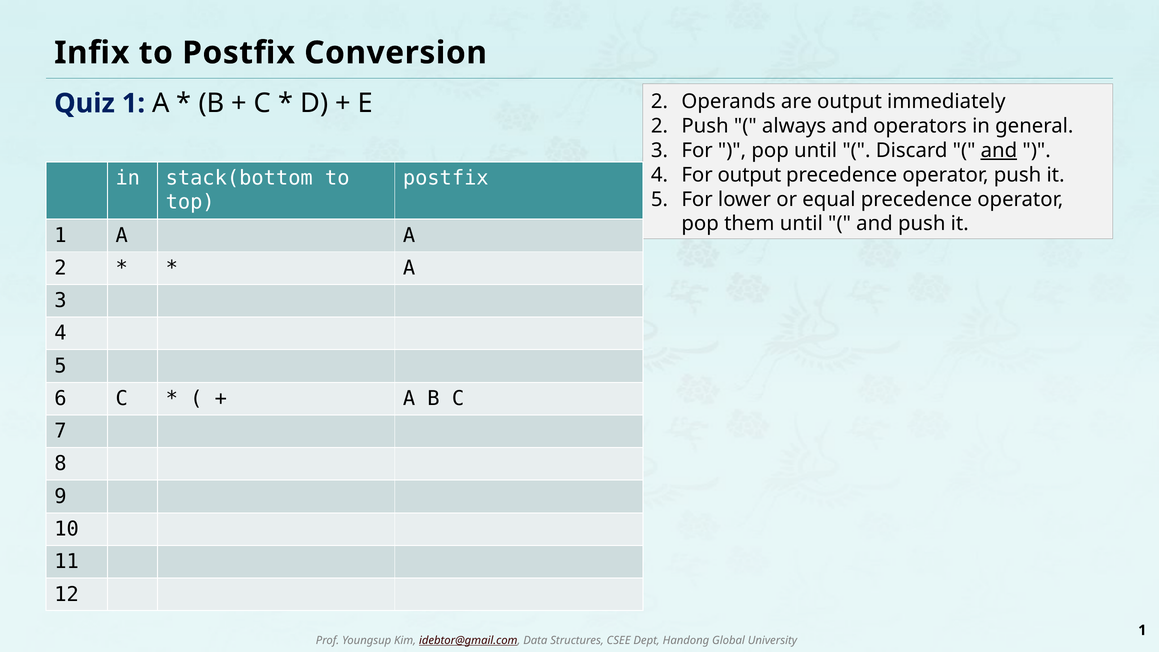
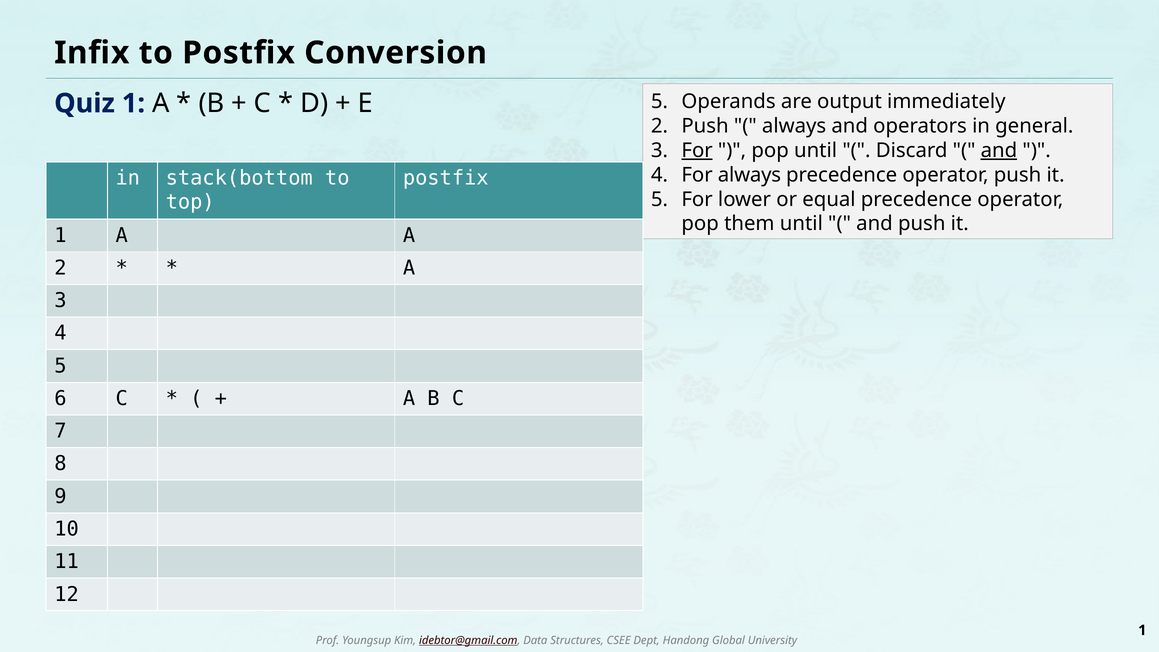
E 2: 2 -> 5
For at (697, 150) underline: none -> present
For output: output -> always
